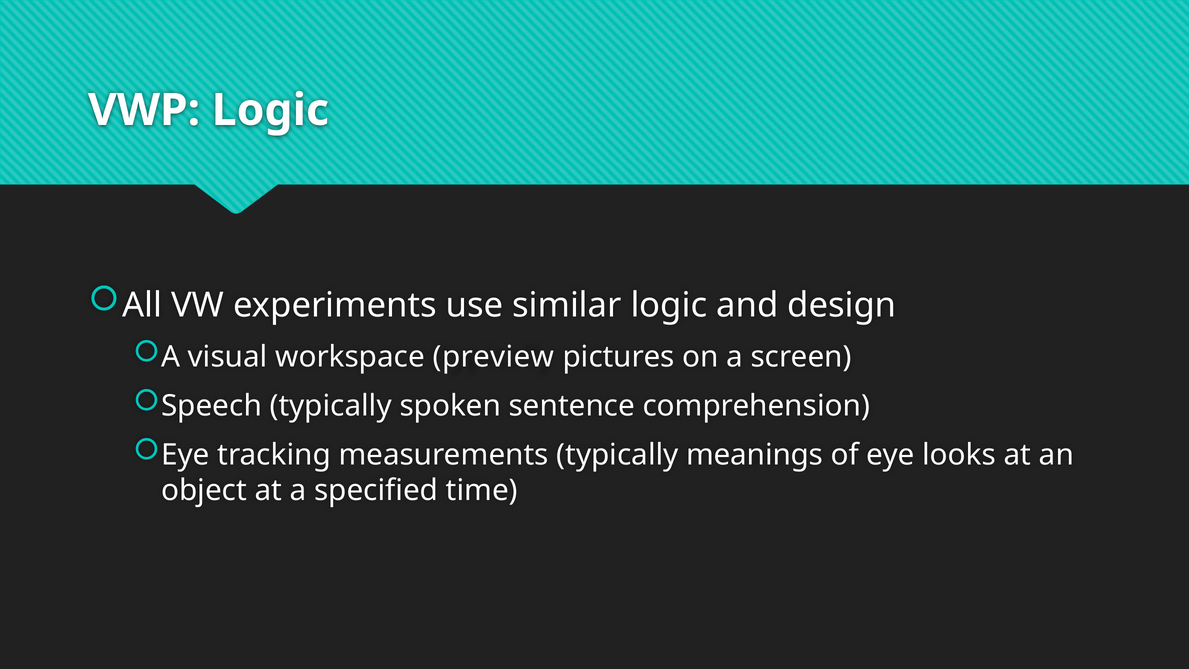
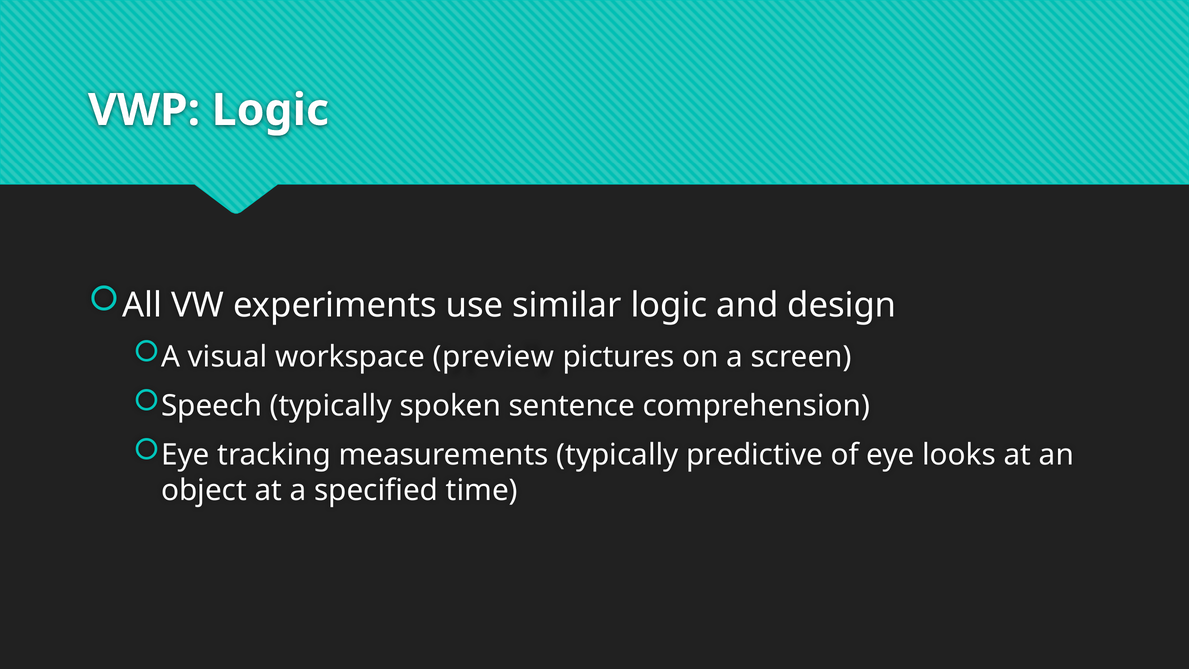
meanings: meanings -> predictive
